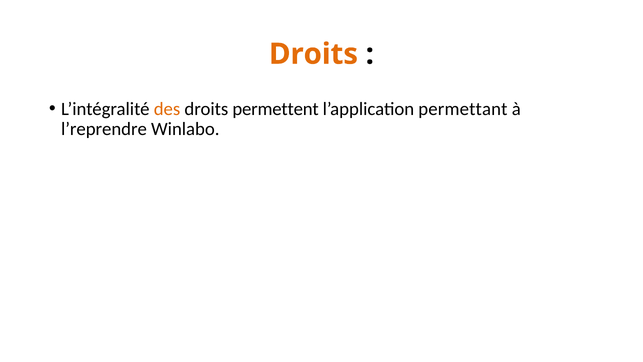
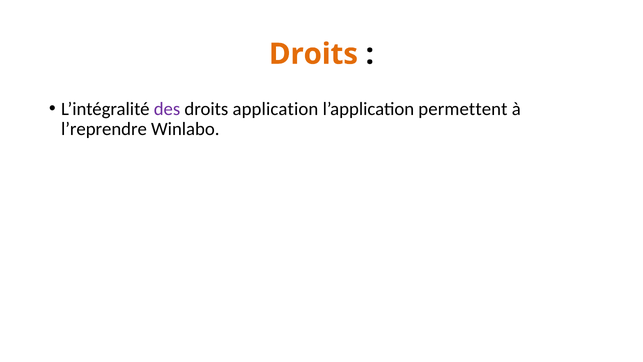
des colour: orange -> purple
permettent: permettent -> application
permettant: permettant -> permettent
